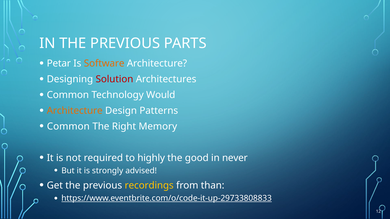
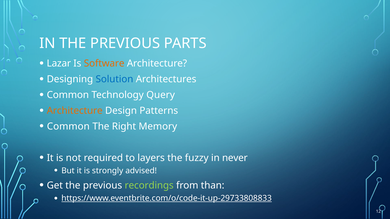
Petar: Petar -> Lazar
Solution colour: red -> blue
Would: Would -> Query
highly: highly -> layers
good: good -> fuzzy
recordings colour: yellow -> light green
